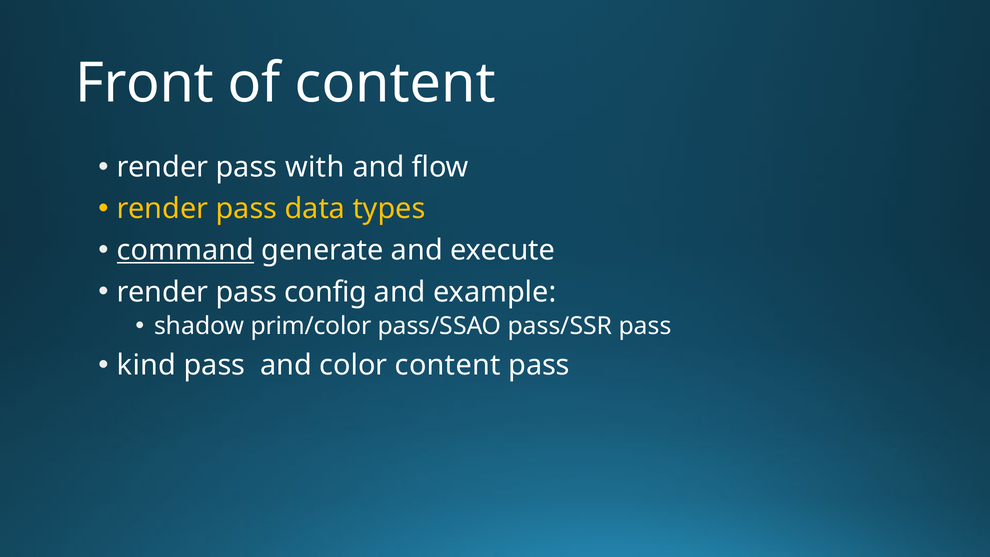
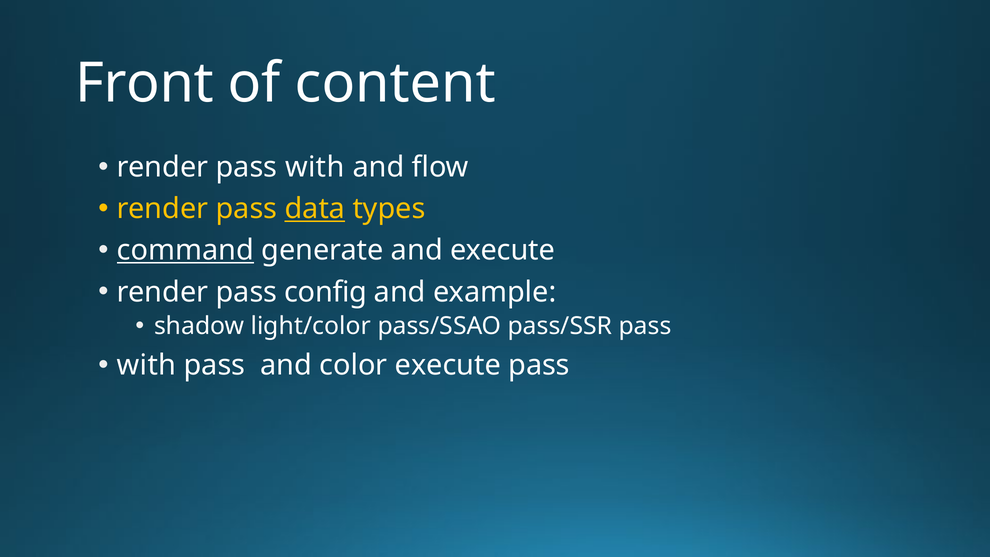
data underline: none -> present
prim/color: prim/color -> light/color
kind at (146, 365): kind -> with
color content: content -> execute
